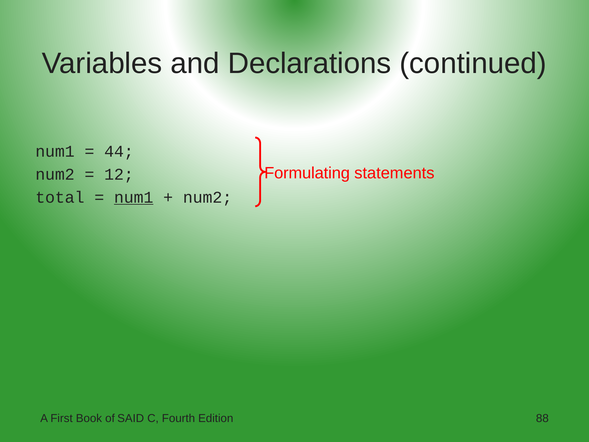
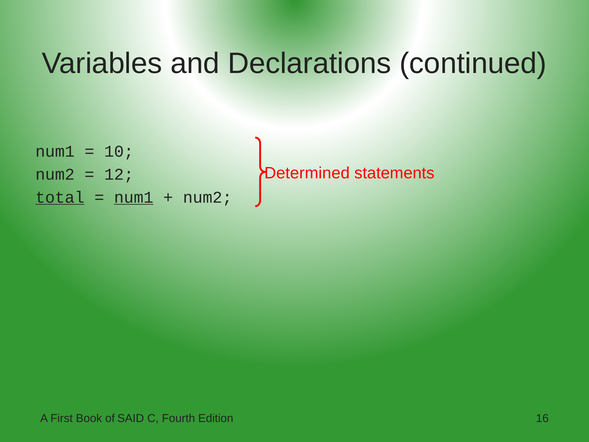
44: 44 -> 10
Formulating: Formulating -> Determined
total underline: none -> present
88: 88 -> 16
